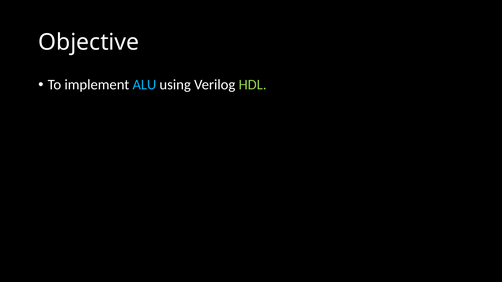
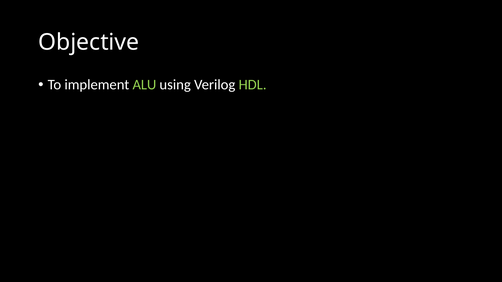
ALU colour: light blue -> light green
